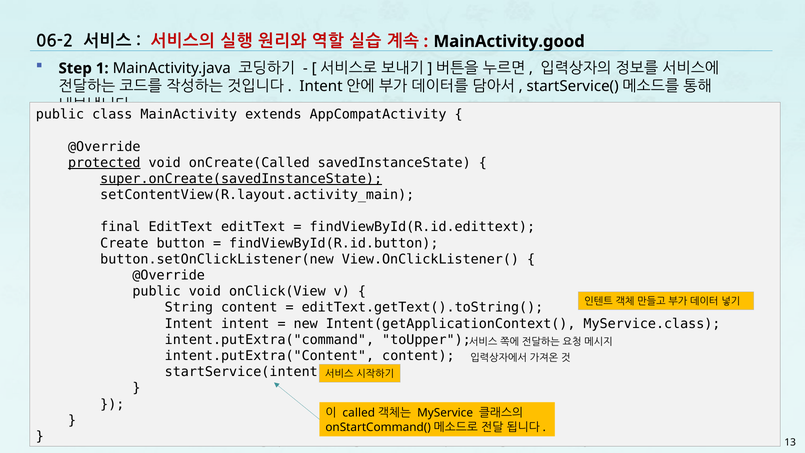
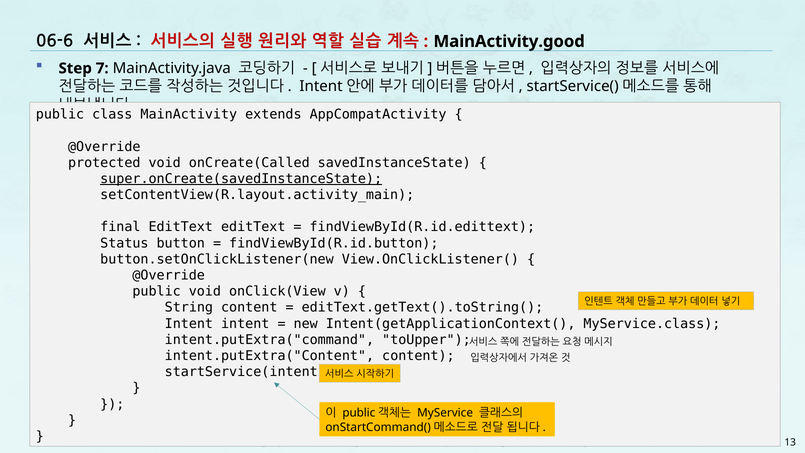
06-2: 06-2 -> 06-6
1: 1 -> 7
protected underline: present -> none
Create: Create -> Status
called at (359, 413): called -> public
